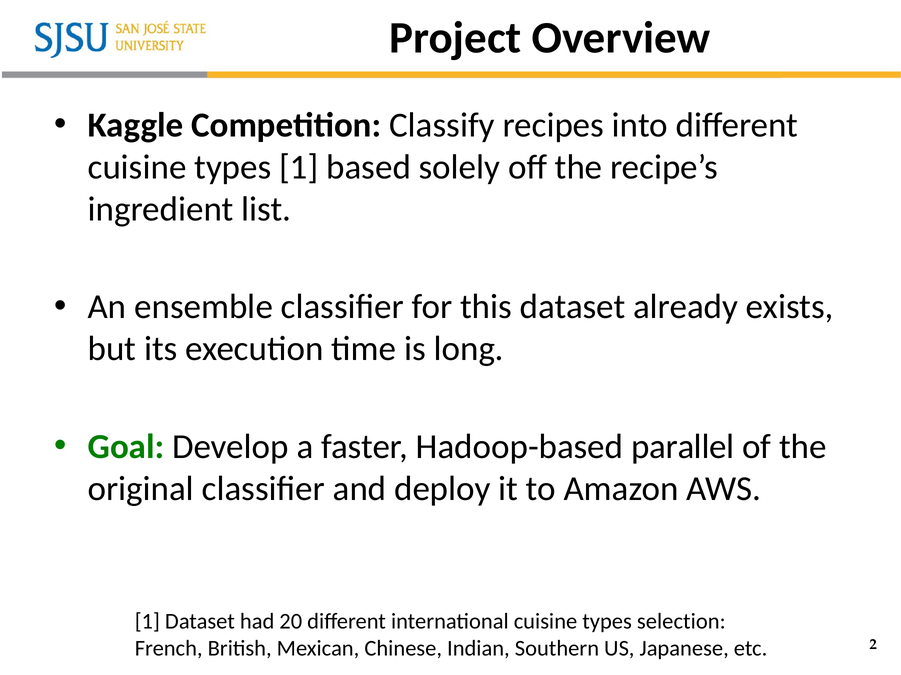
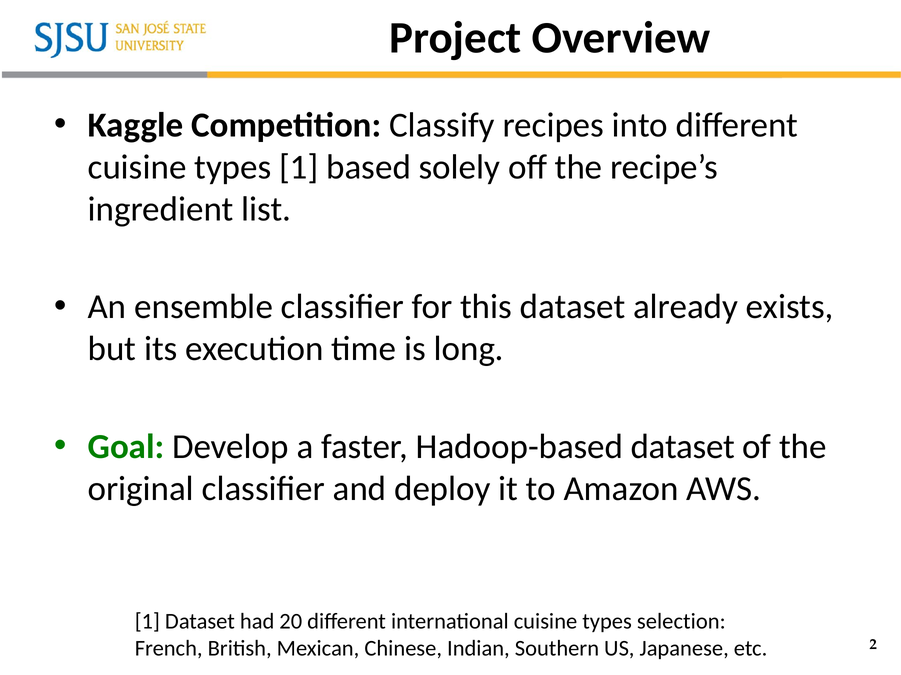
Hadoop-based parallel: parallel -> dataset
